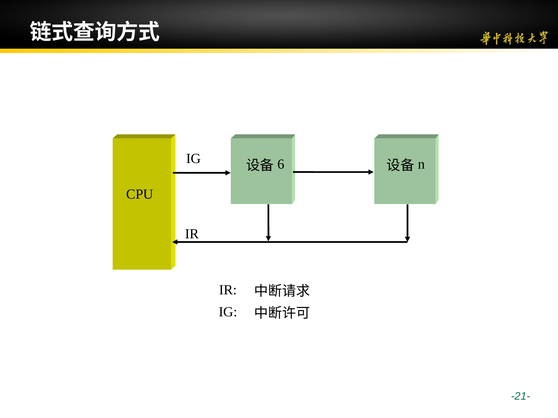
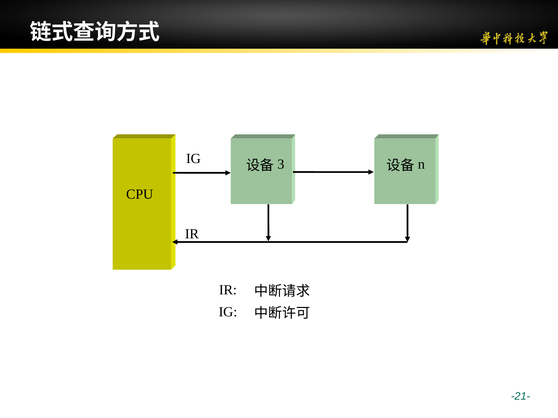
6: 6 -> 3
